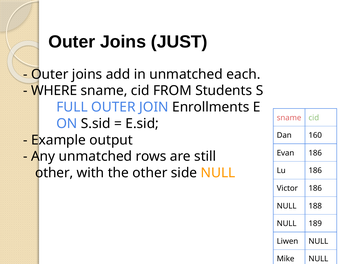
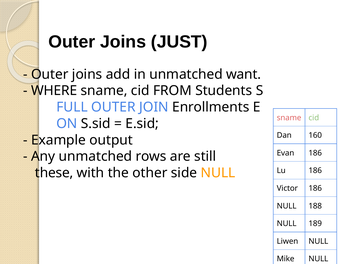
each: each -> want
other at (54, 173): other -> these
